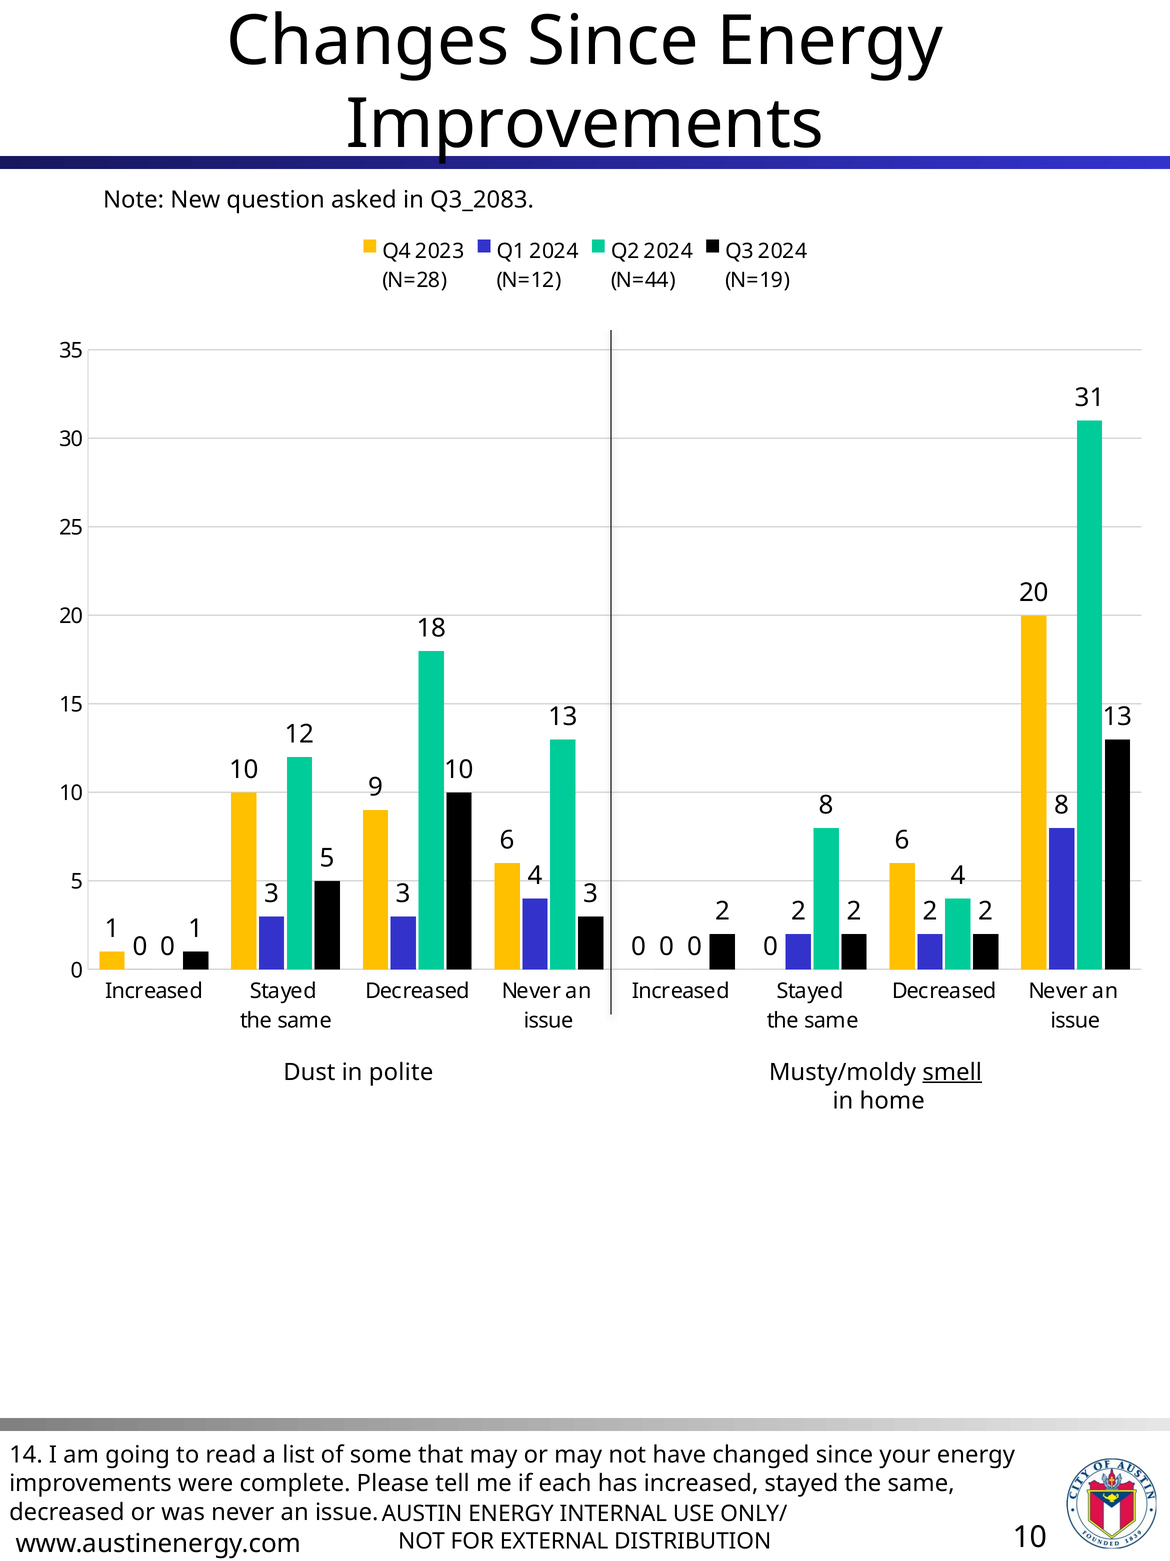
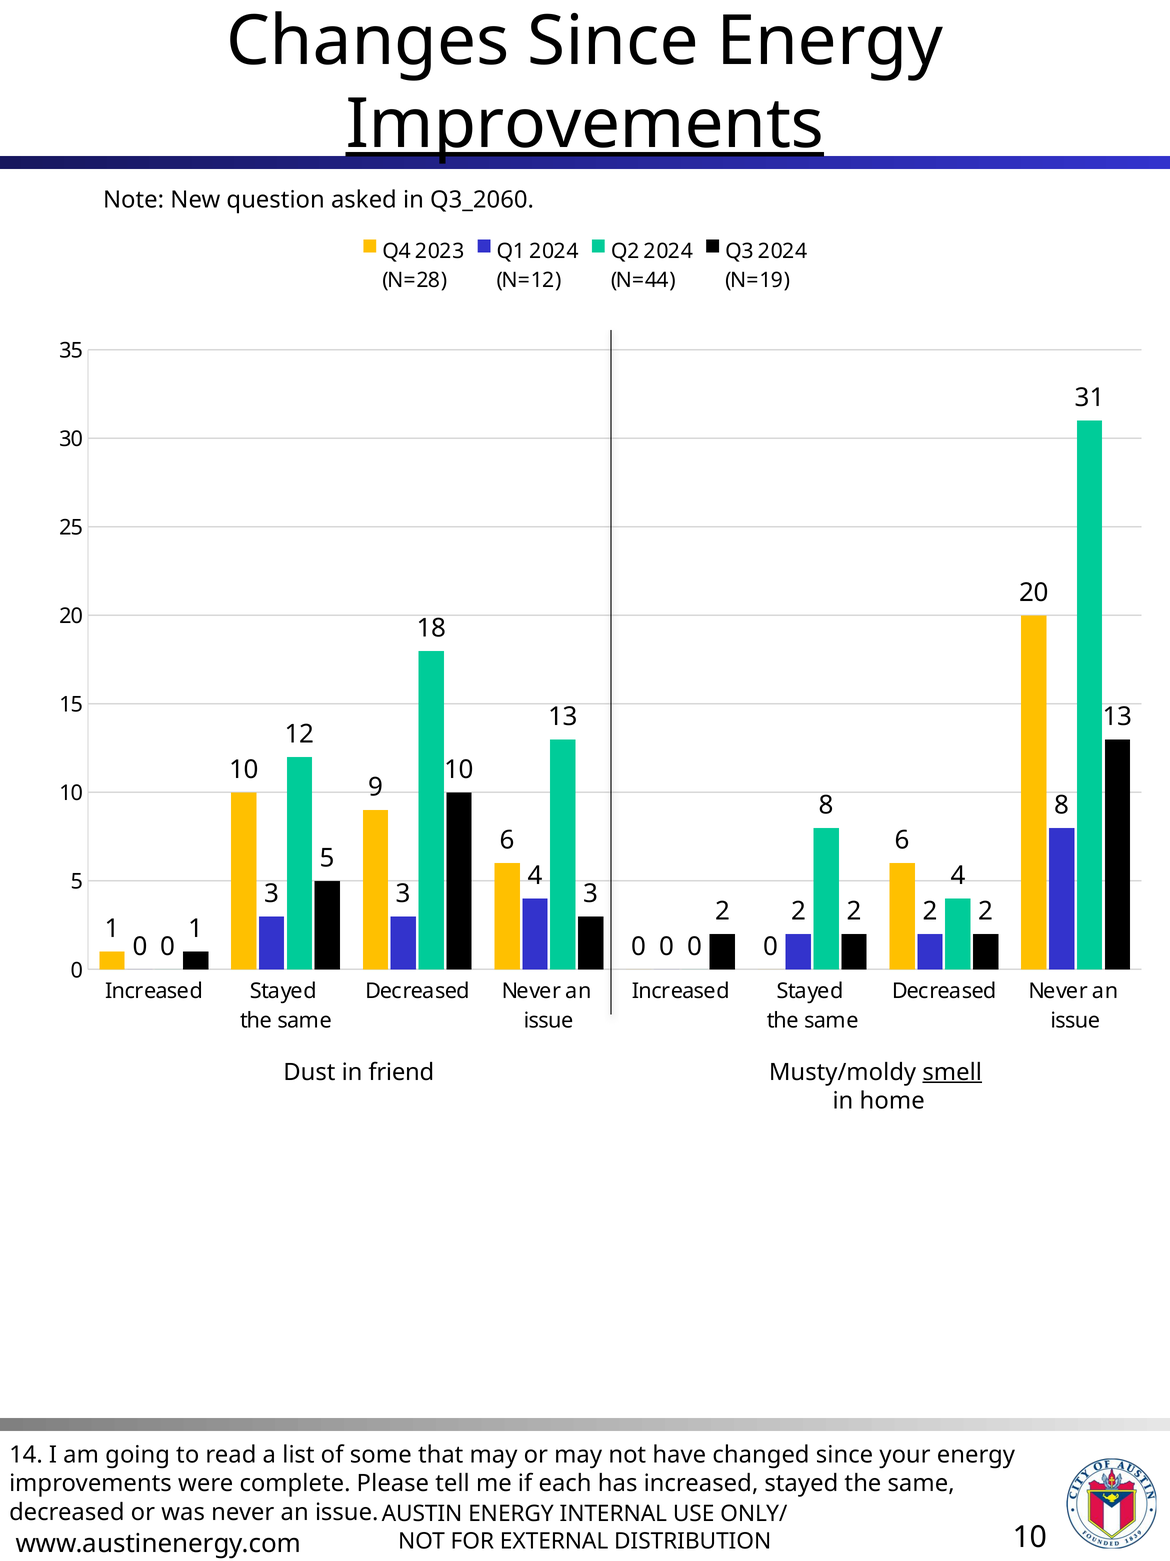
Improvements at (585, 124) underline: none -> present
Q3_2083: Q3_2083 -> Q3_2060
polite: polite -> friend
